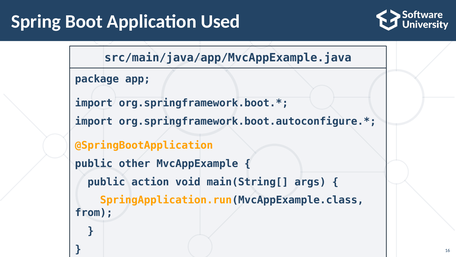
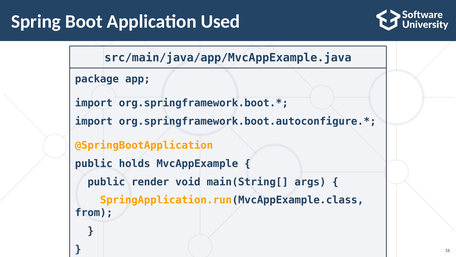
other: other -> holds
action: action -> render
